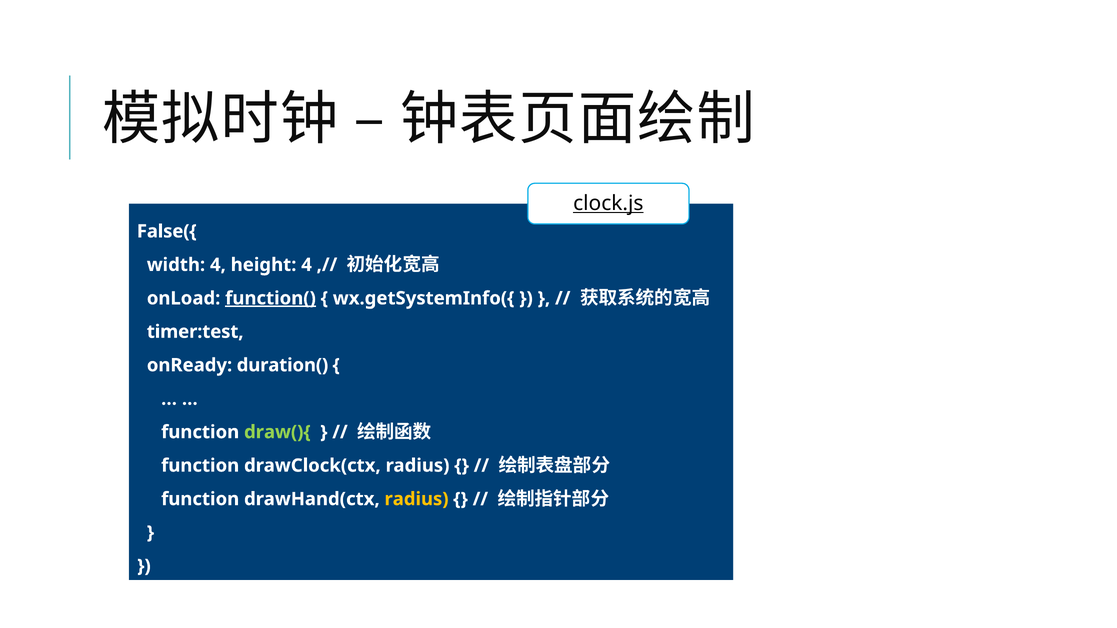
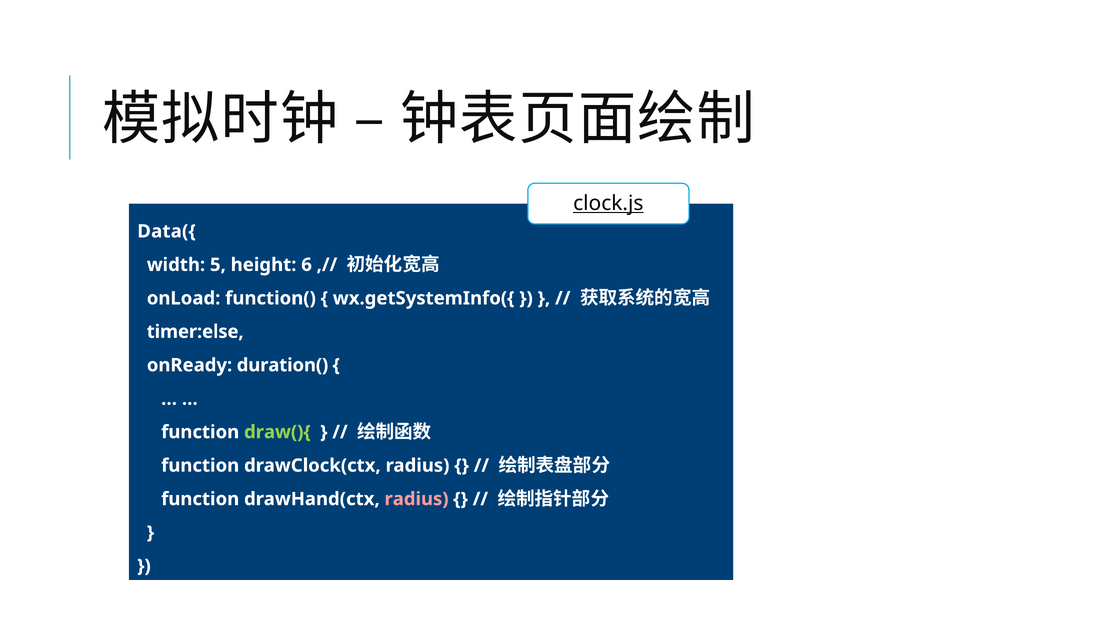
False({: False({ -> Data({
width 4: 4 -> 5
height 4: 4 -> 6
function( underline: present -> none
timer:test: timer:test -> timer:else
radius at (417, 499) colour: yellow -> pink
